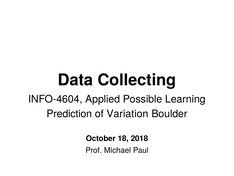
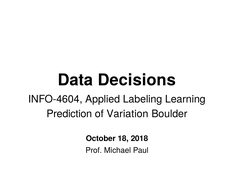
Collecting: Collecting -> Decisions
Possible: Possible -> Labeling
